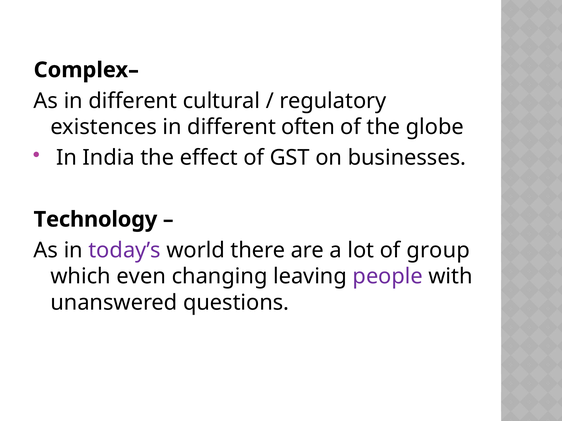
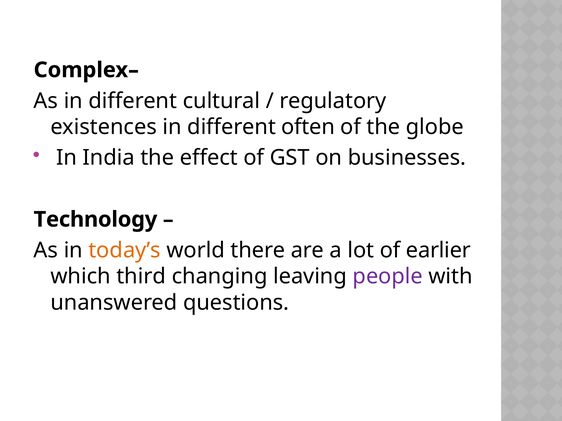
today’s colour: purple -> orange
group: group -> earlier
even: even -> third
